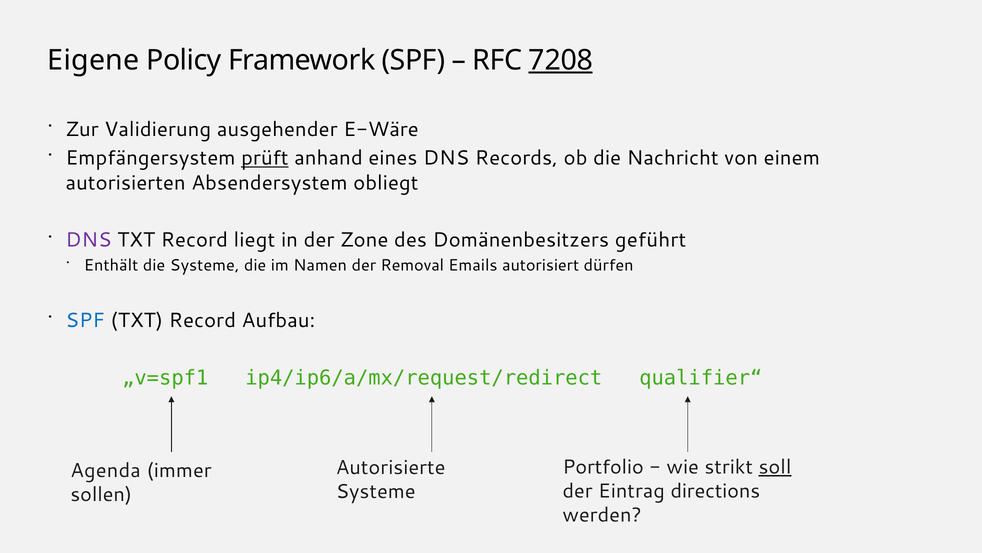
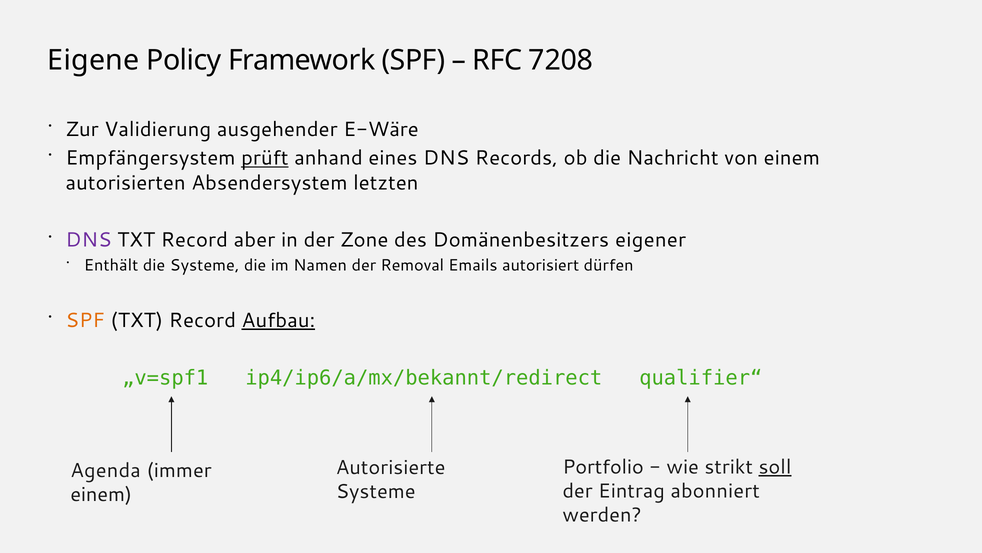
7208 underline: present -> none
obliegt: obliegt -> letzten
liegt: liegt -> aber
geführt: geführt -> eigener
SPF at (85, 320) colour: blue -> orange
Aufbau underline: none -> present
ip4/ip6/a/mx/request/redirect: ip4/ip6/a/mx/request/redirect -> ip4/ip6/a/mx/bekannt/redirect
directions: directions -> abonniert
sollen at (101, 494): sollen -> einem
